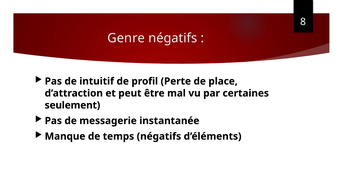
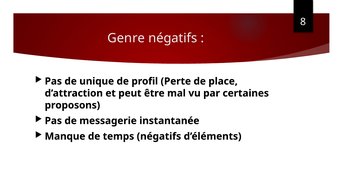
intuitif: intuitif -> unique
seulement: seulement -> proposons
